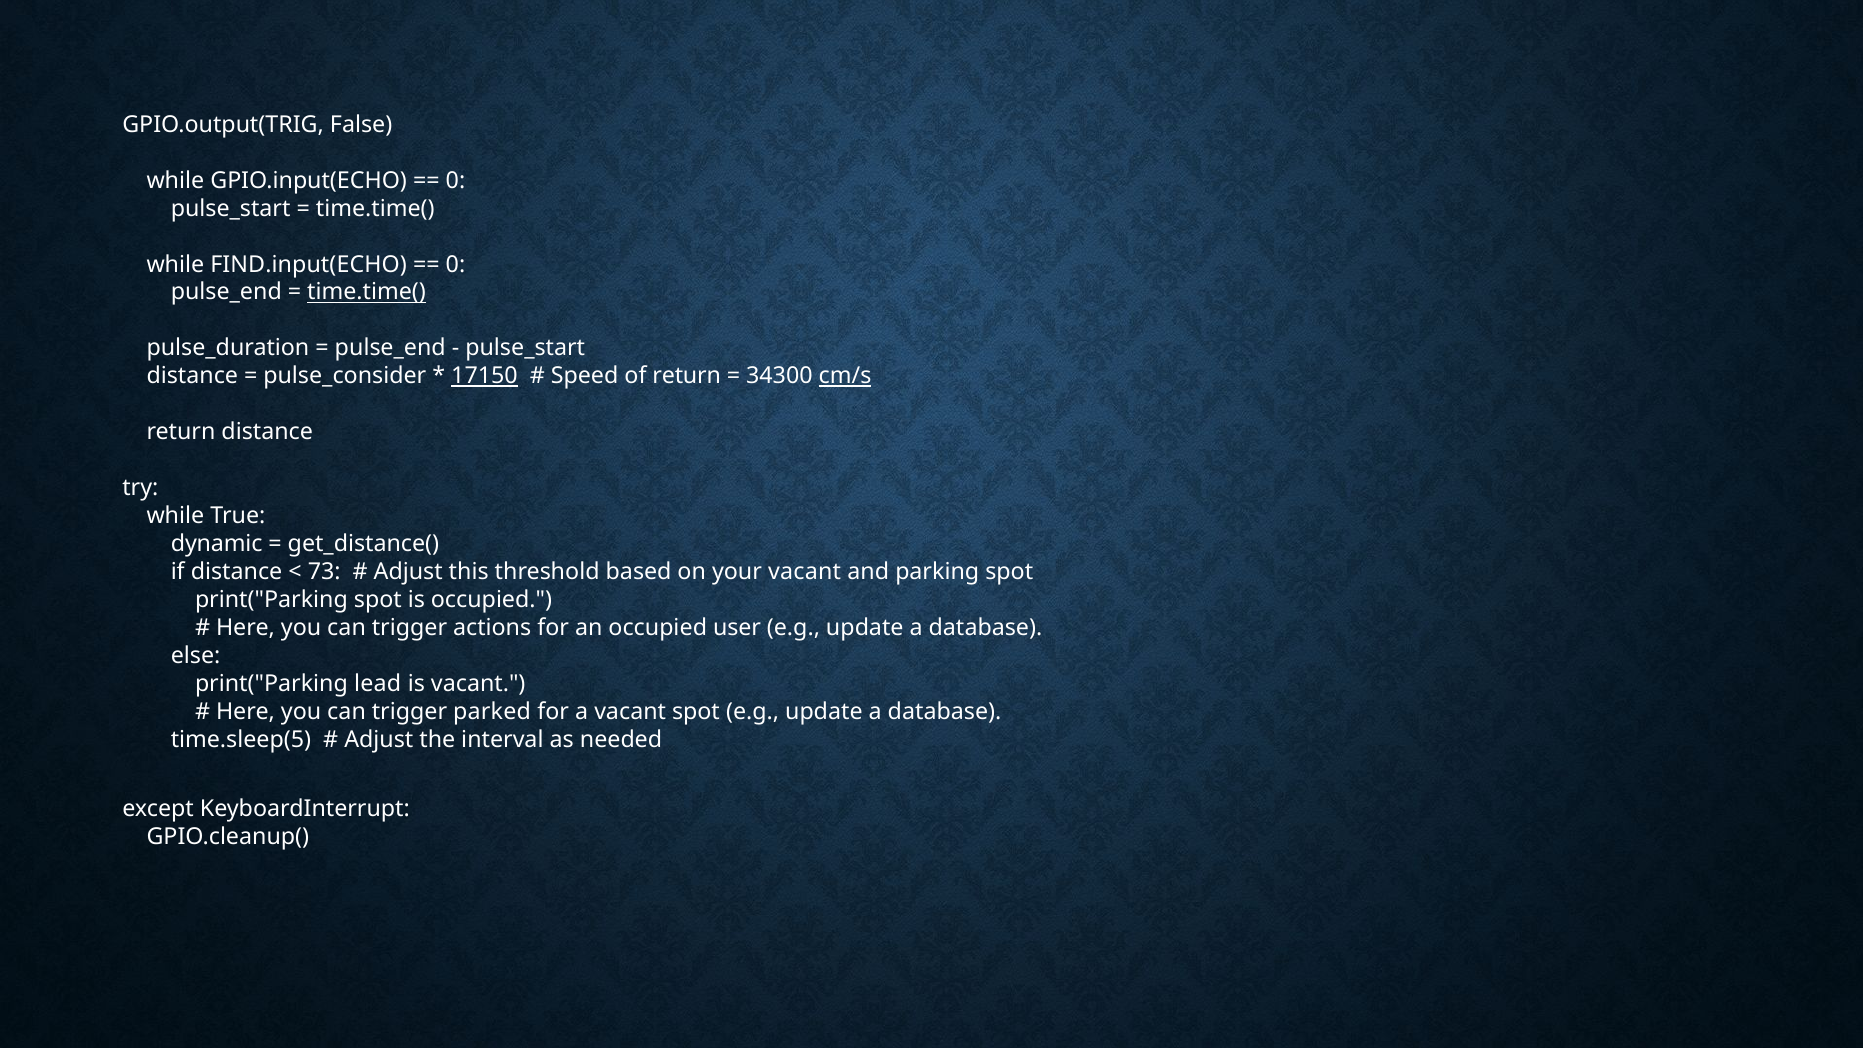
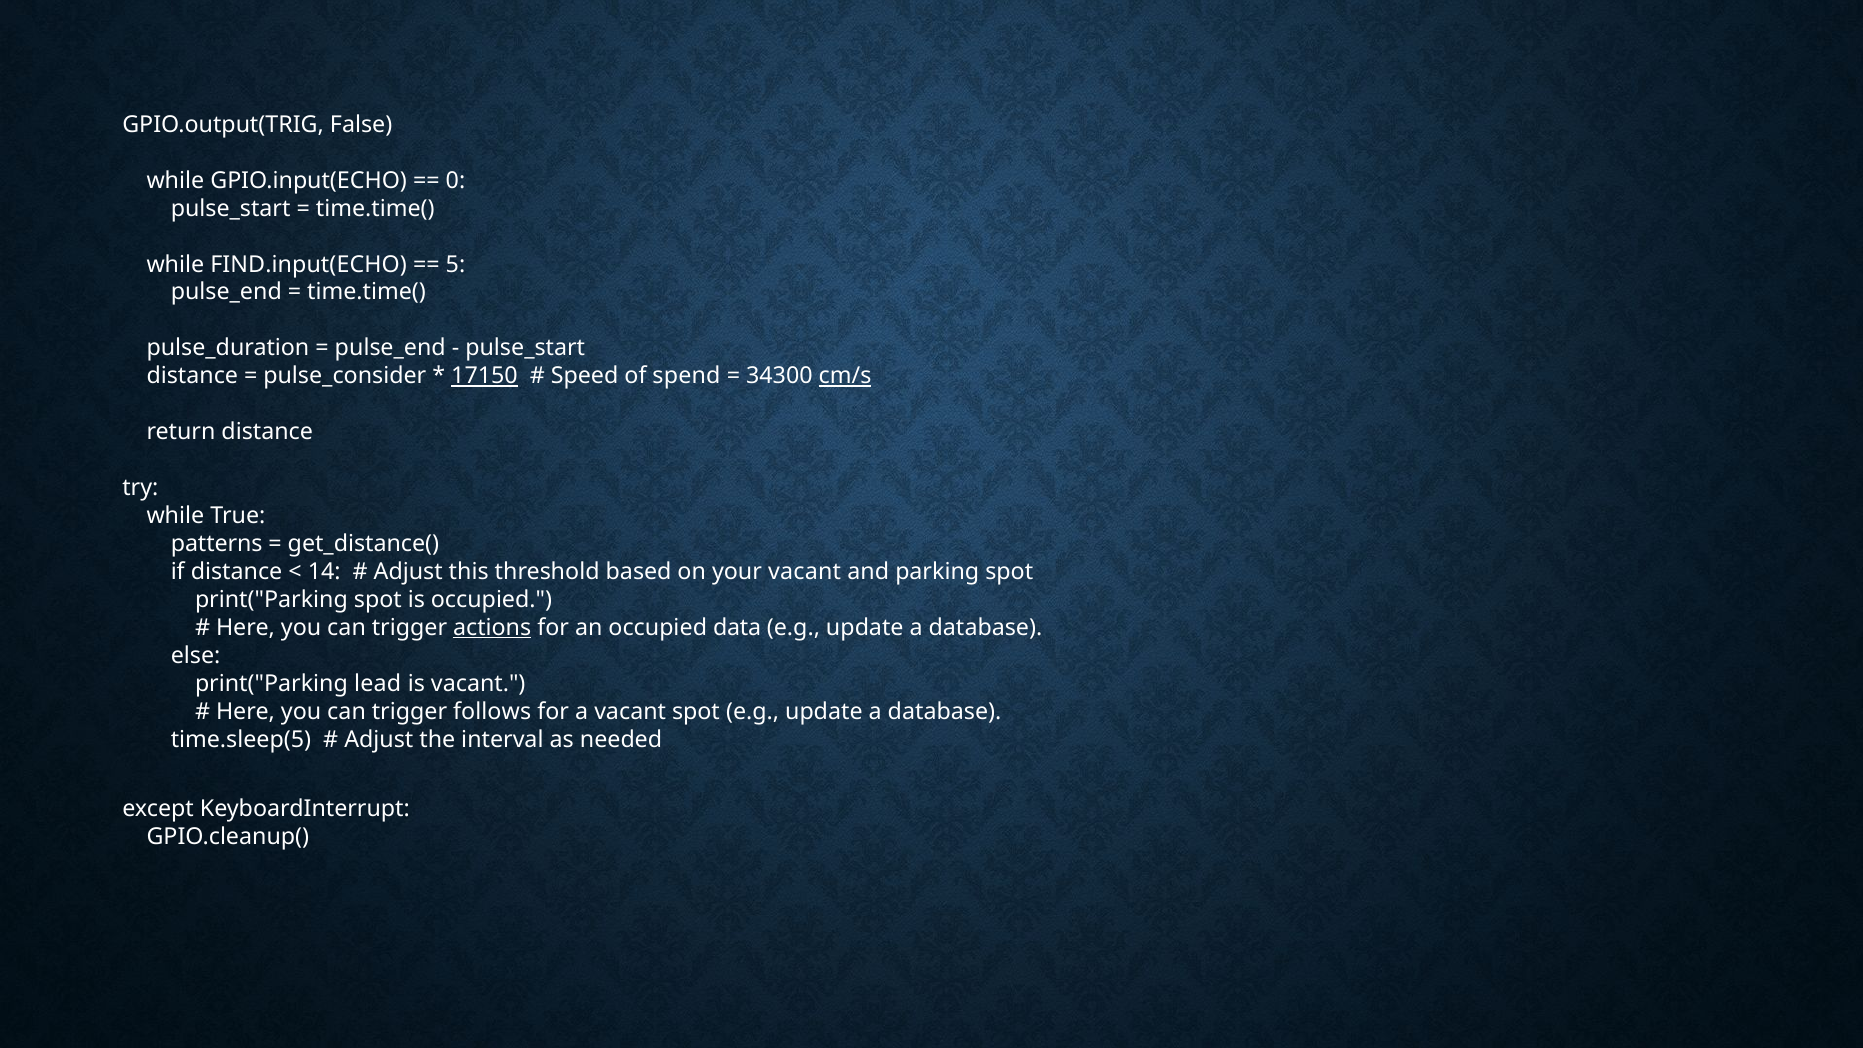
0 at (455, 264): 0 -> 5
time.time( at (367, 292) underline: present -> none
of return: return -> spend
dynamic: dynamic -> patterns
73: 73 -> 14
actions underline: none -> present
user: user -> data
parked: parked -> follows
